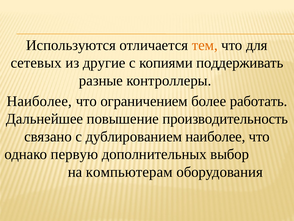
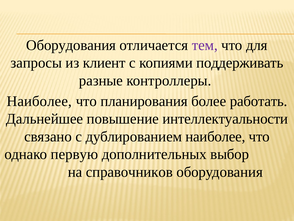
Используются at (71, 45): Используются -> Оборудования
тем colour: orange -> purple
сетевых: сетевых -> запросы
другие: другие -> клиент
ограничением: ограничением -> планирования
производительность: производительность -> интеллектуальности
компьютерам: компьютерам -> справочников
